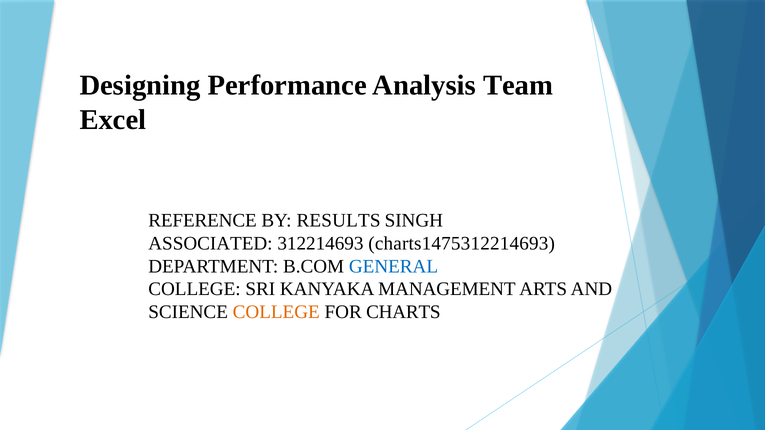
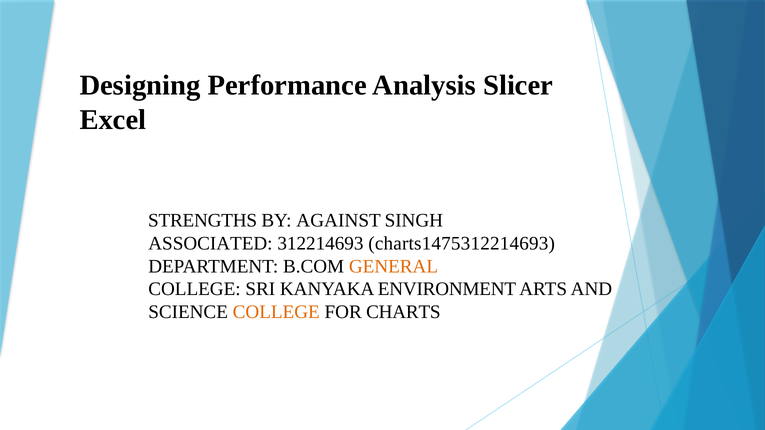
Team: Team -> Slicer
REFERENCE: REFERENCE -> STRENGTHS
RESULTS: RESULTS -> AGAINST
GENERAL colour: blue -> orange
MANAGEMENT: MANAGEMENT -> ENVIRONMENT
